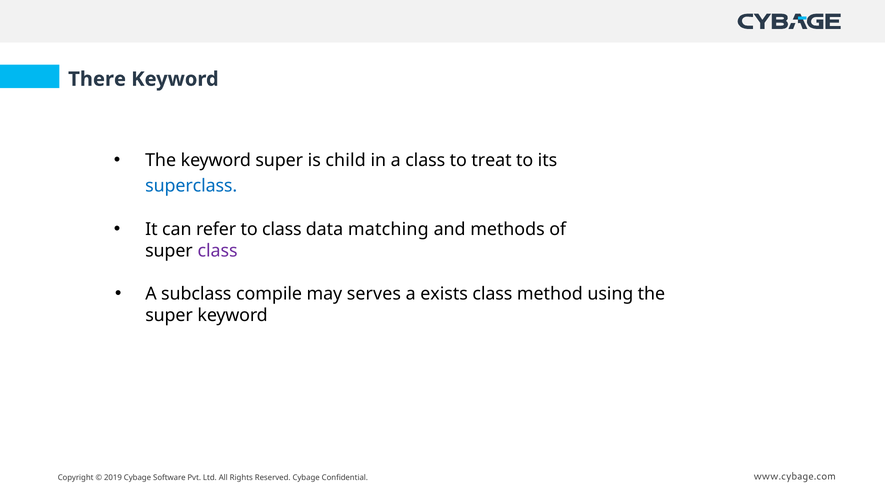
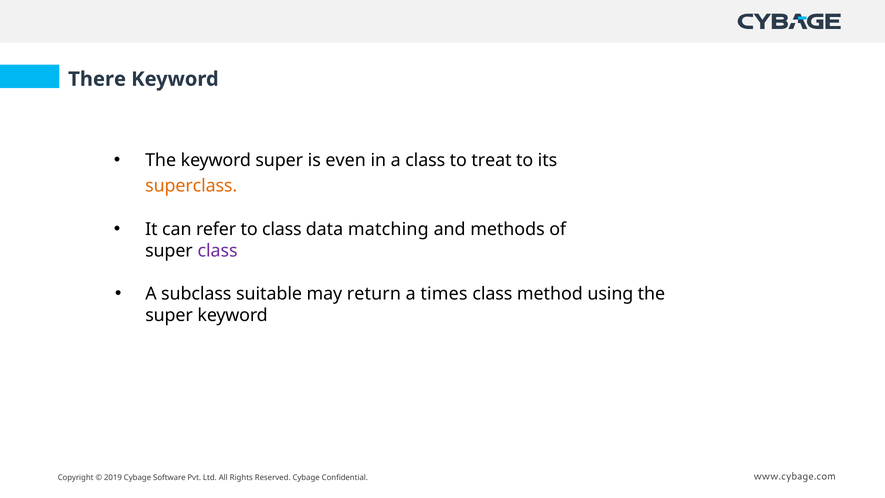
child: child -> even
superclass colour: blue -> orange
compile: compile -> suitable
serves: serves -> return
exists: exists -> times
